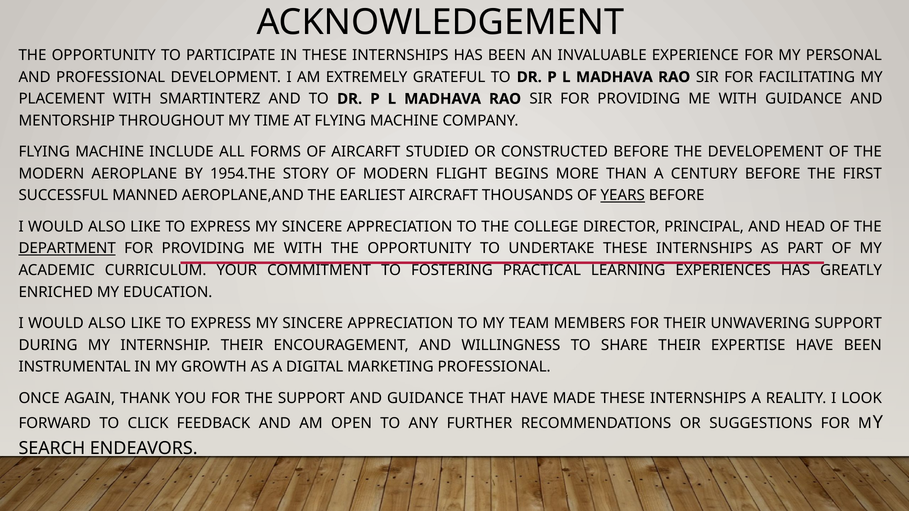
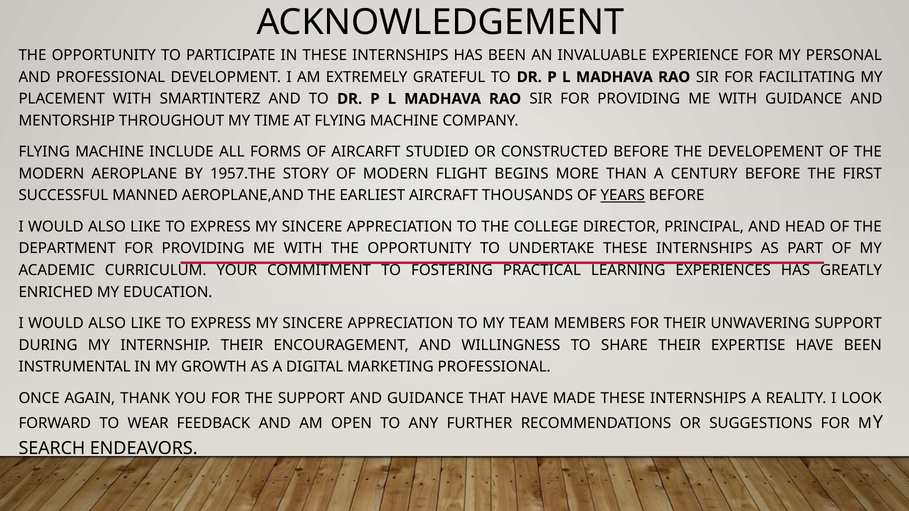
1954.THE: 1954.THE -> 1957.THE
DEPARTMENT underline: present -> none
CLICK: CLICK -> WEAR
